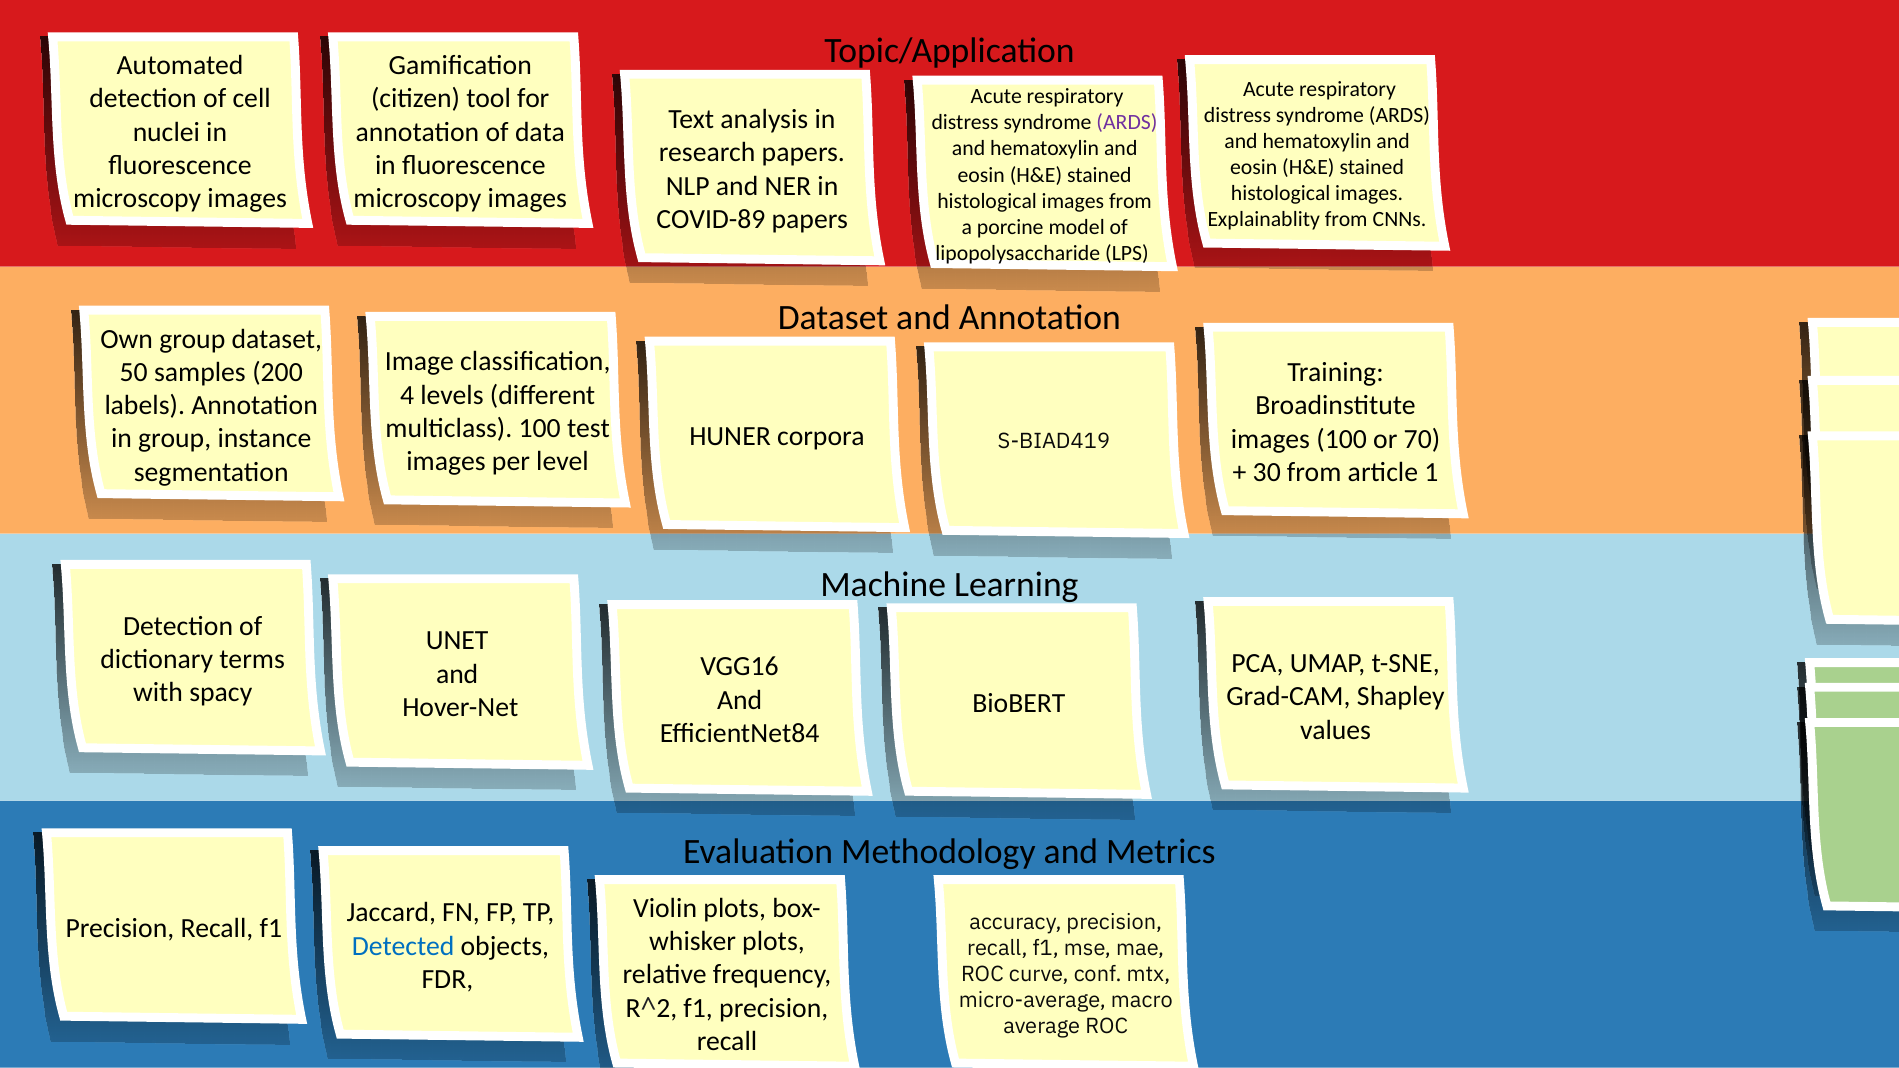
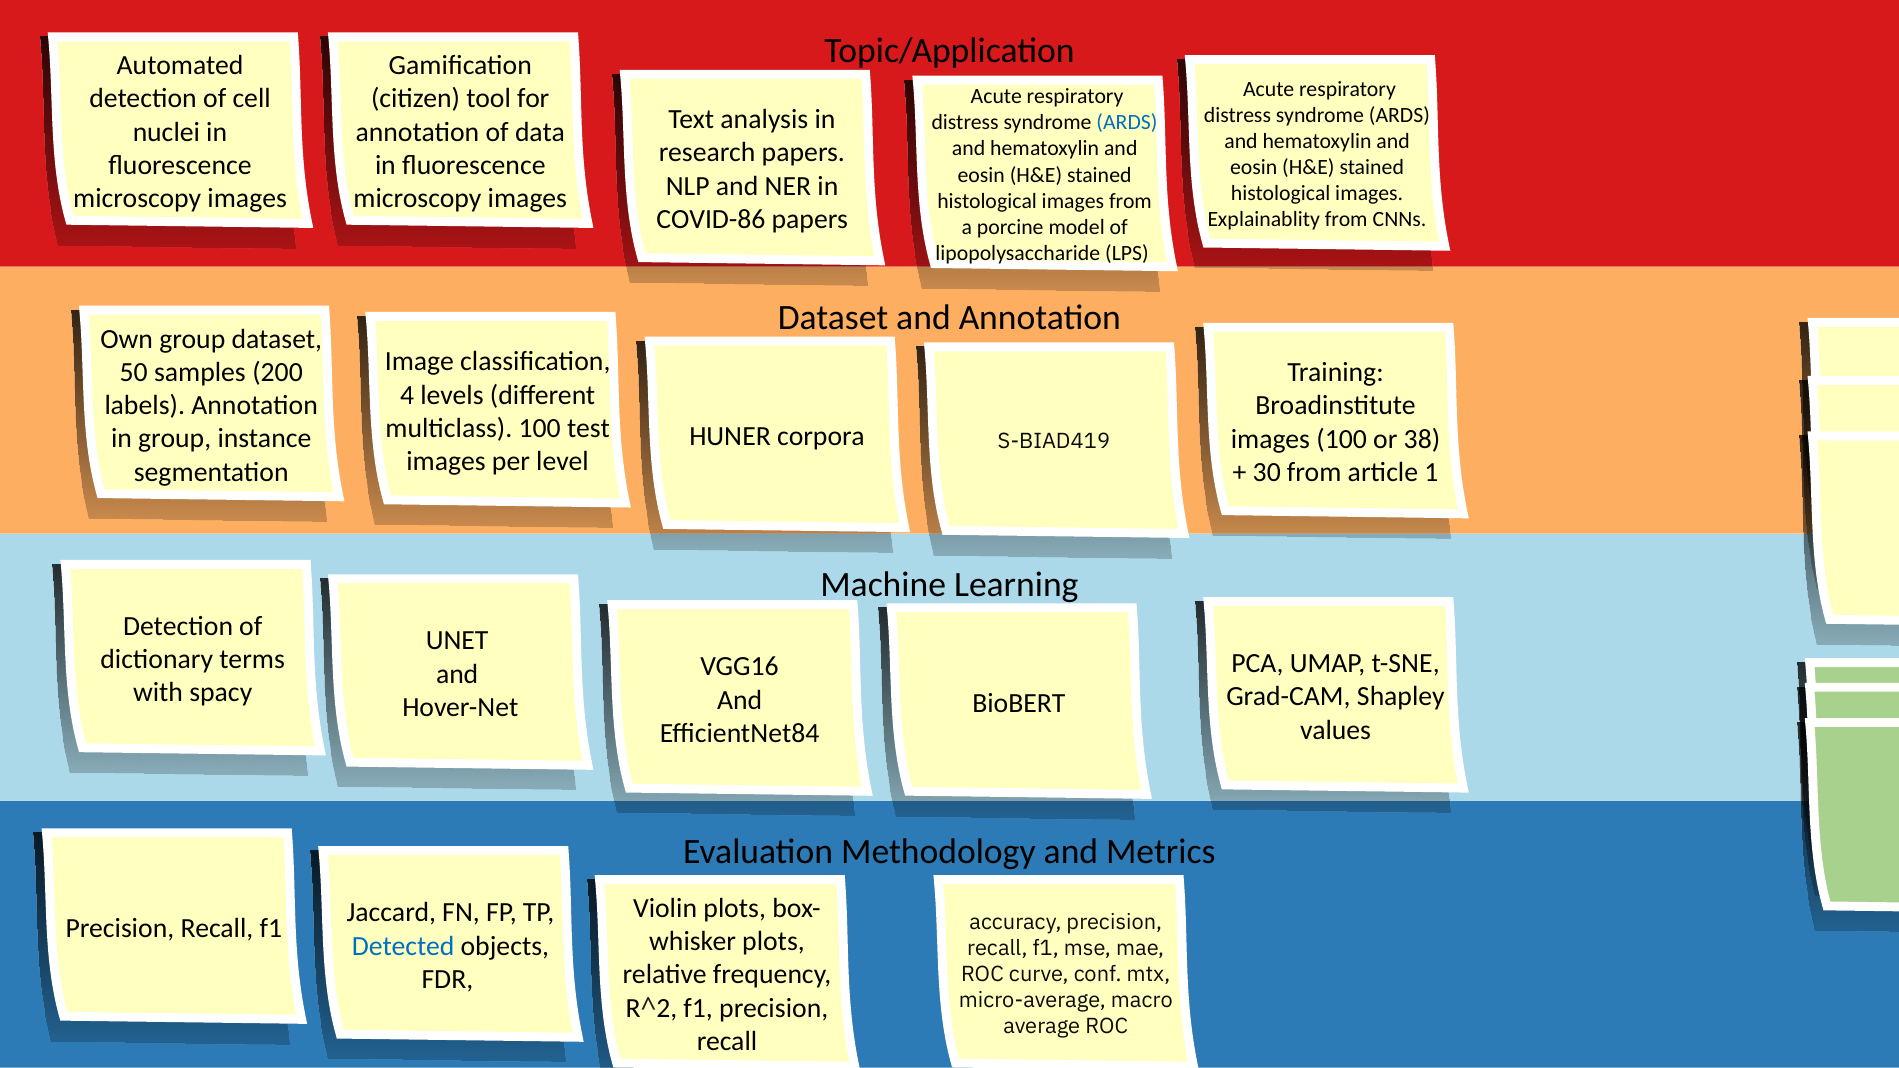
ARDS at (1127, 123) colour: purple -> blue
COVID-89: COVID-89 -> COVID-86
70: 70 -> 38
